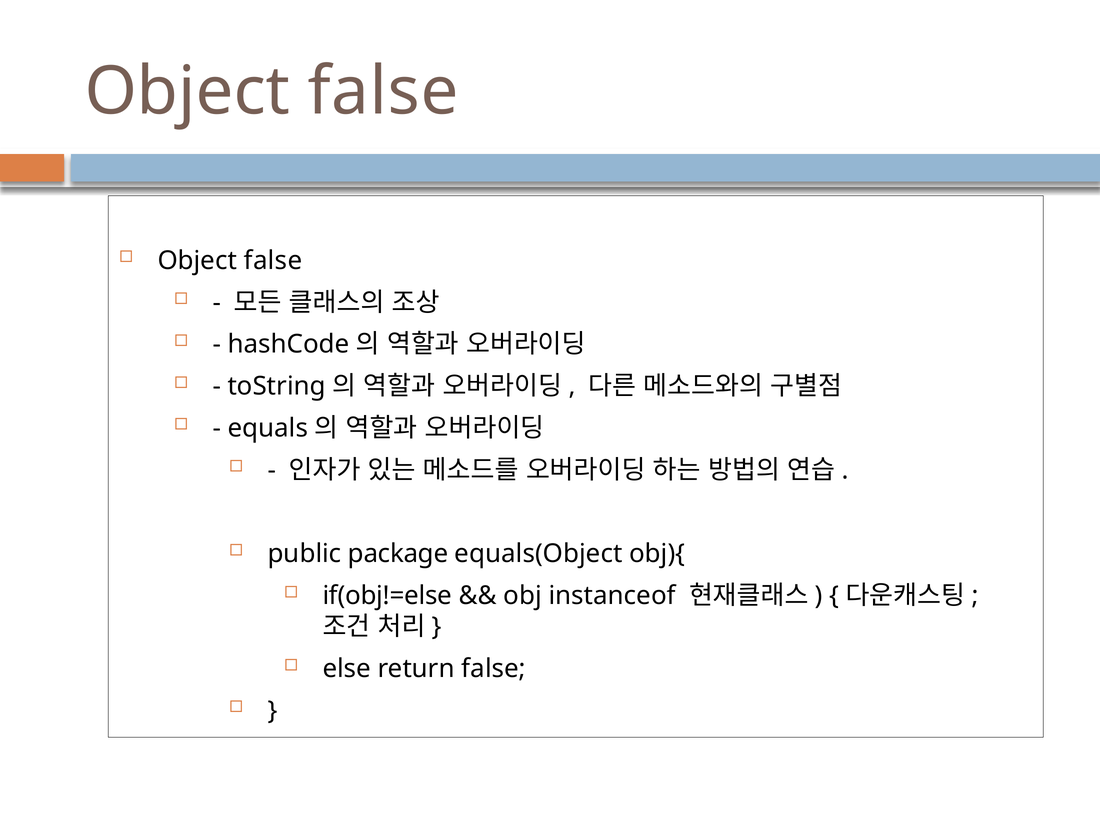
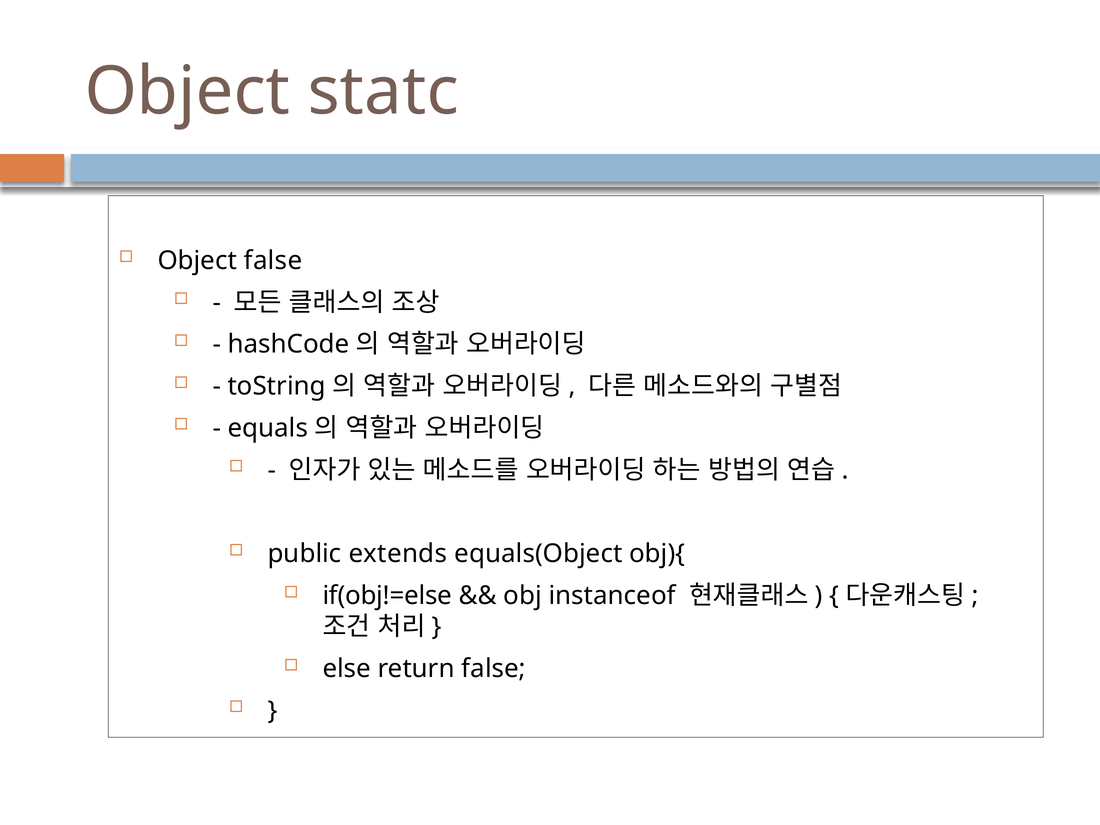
false at (383, 92): false -> statc
package: package -> extends
